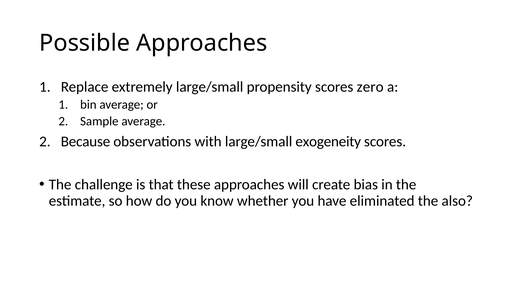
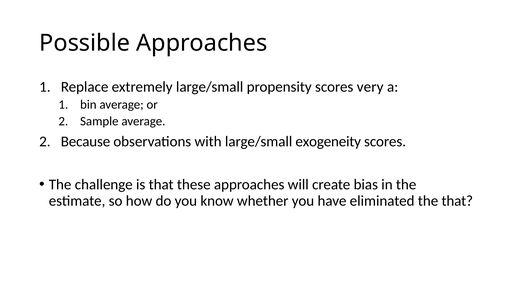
zero: zero -> very
the also: also -> that
